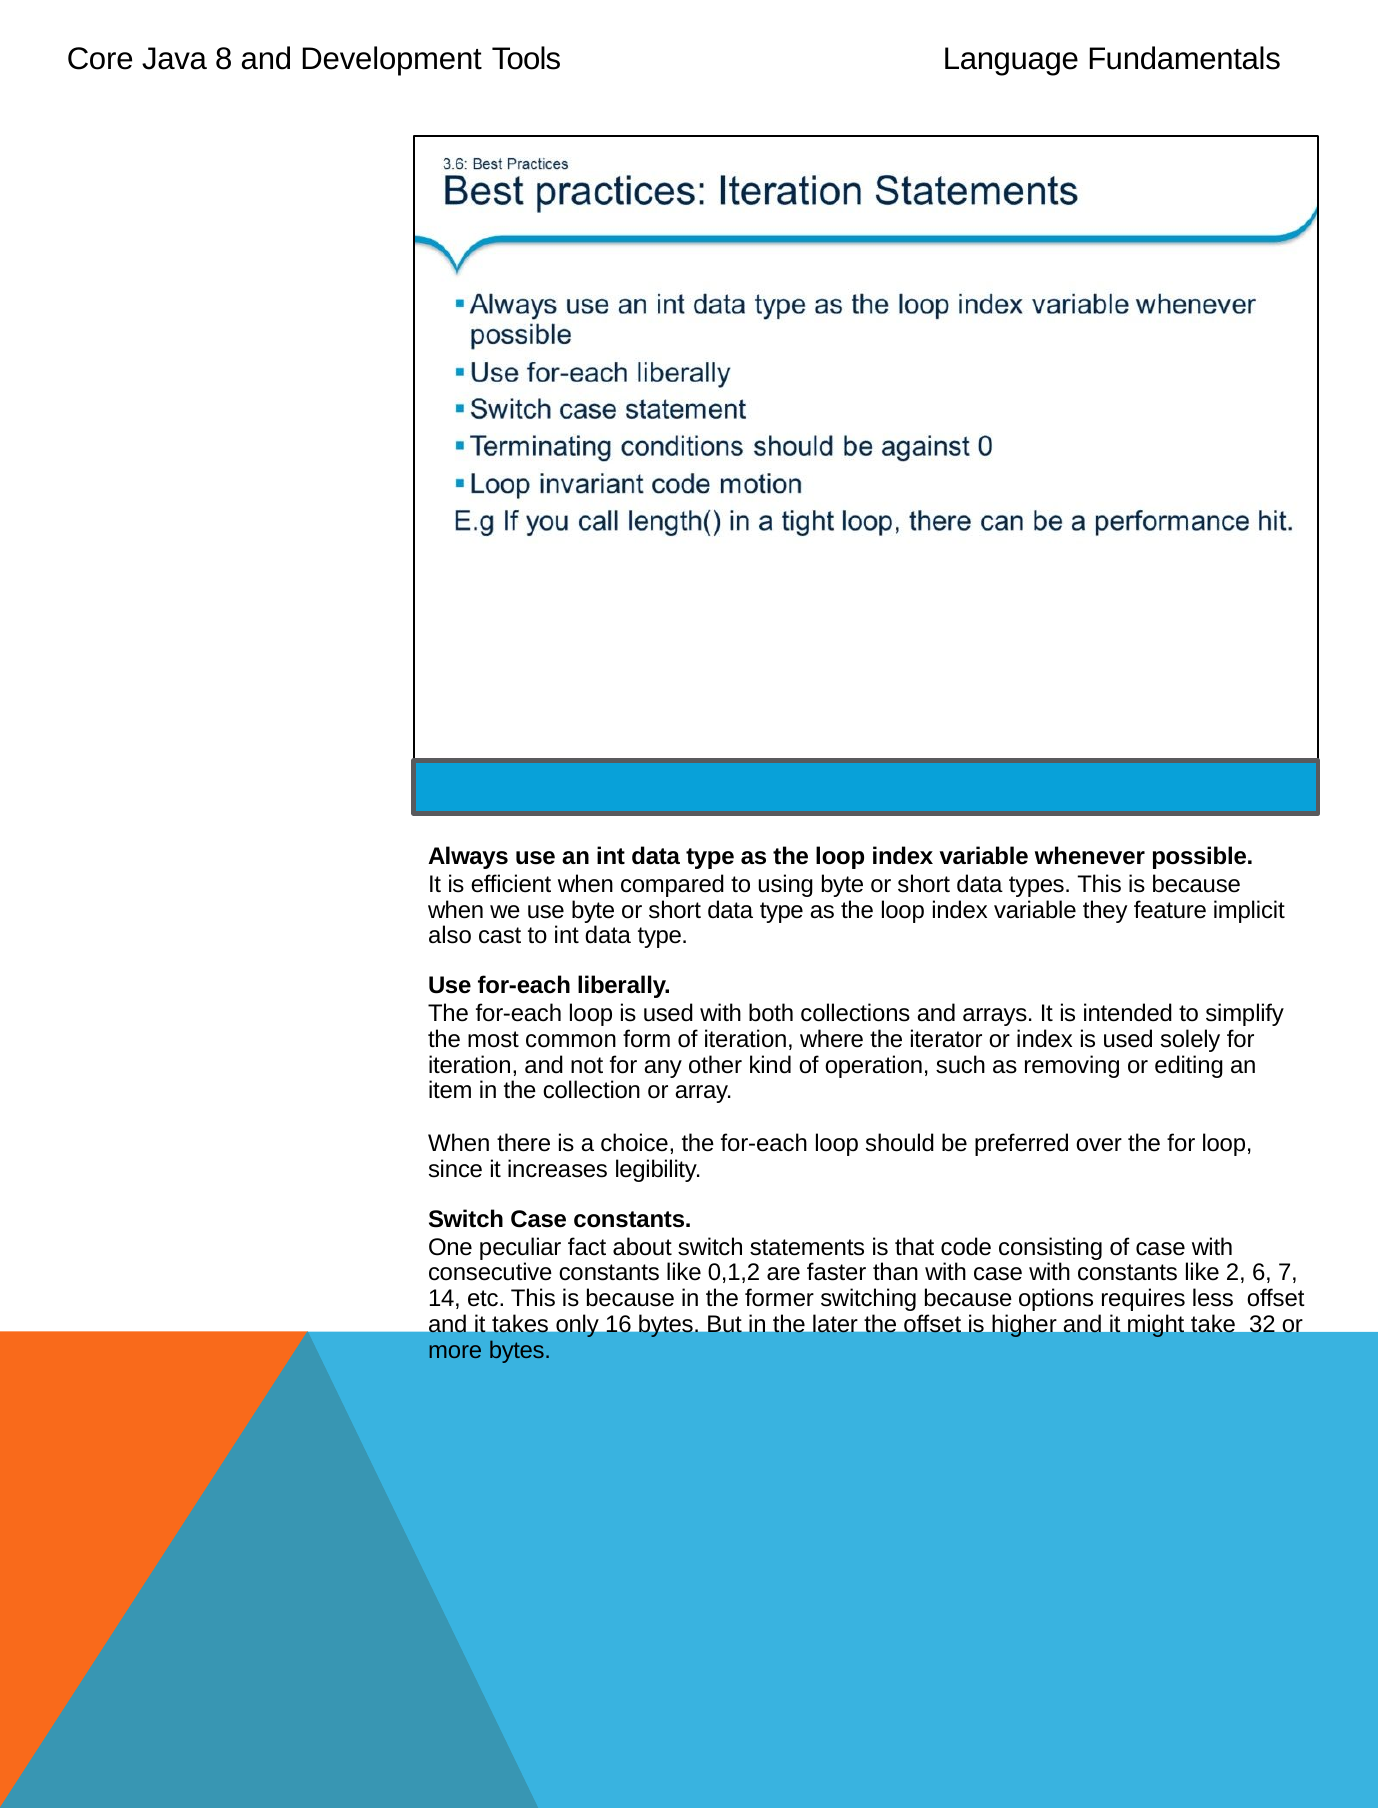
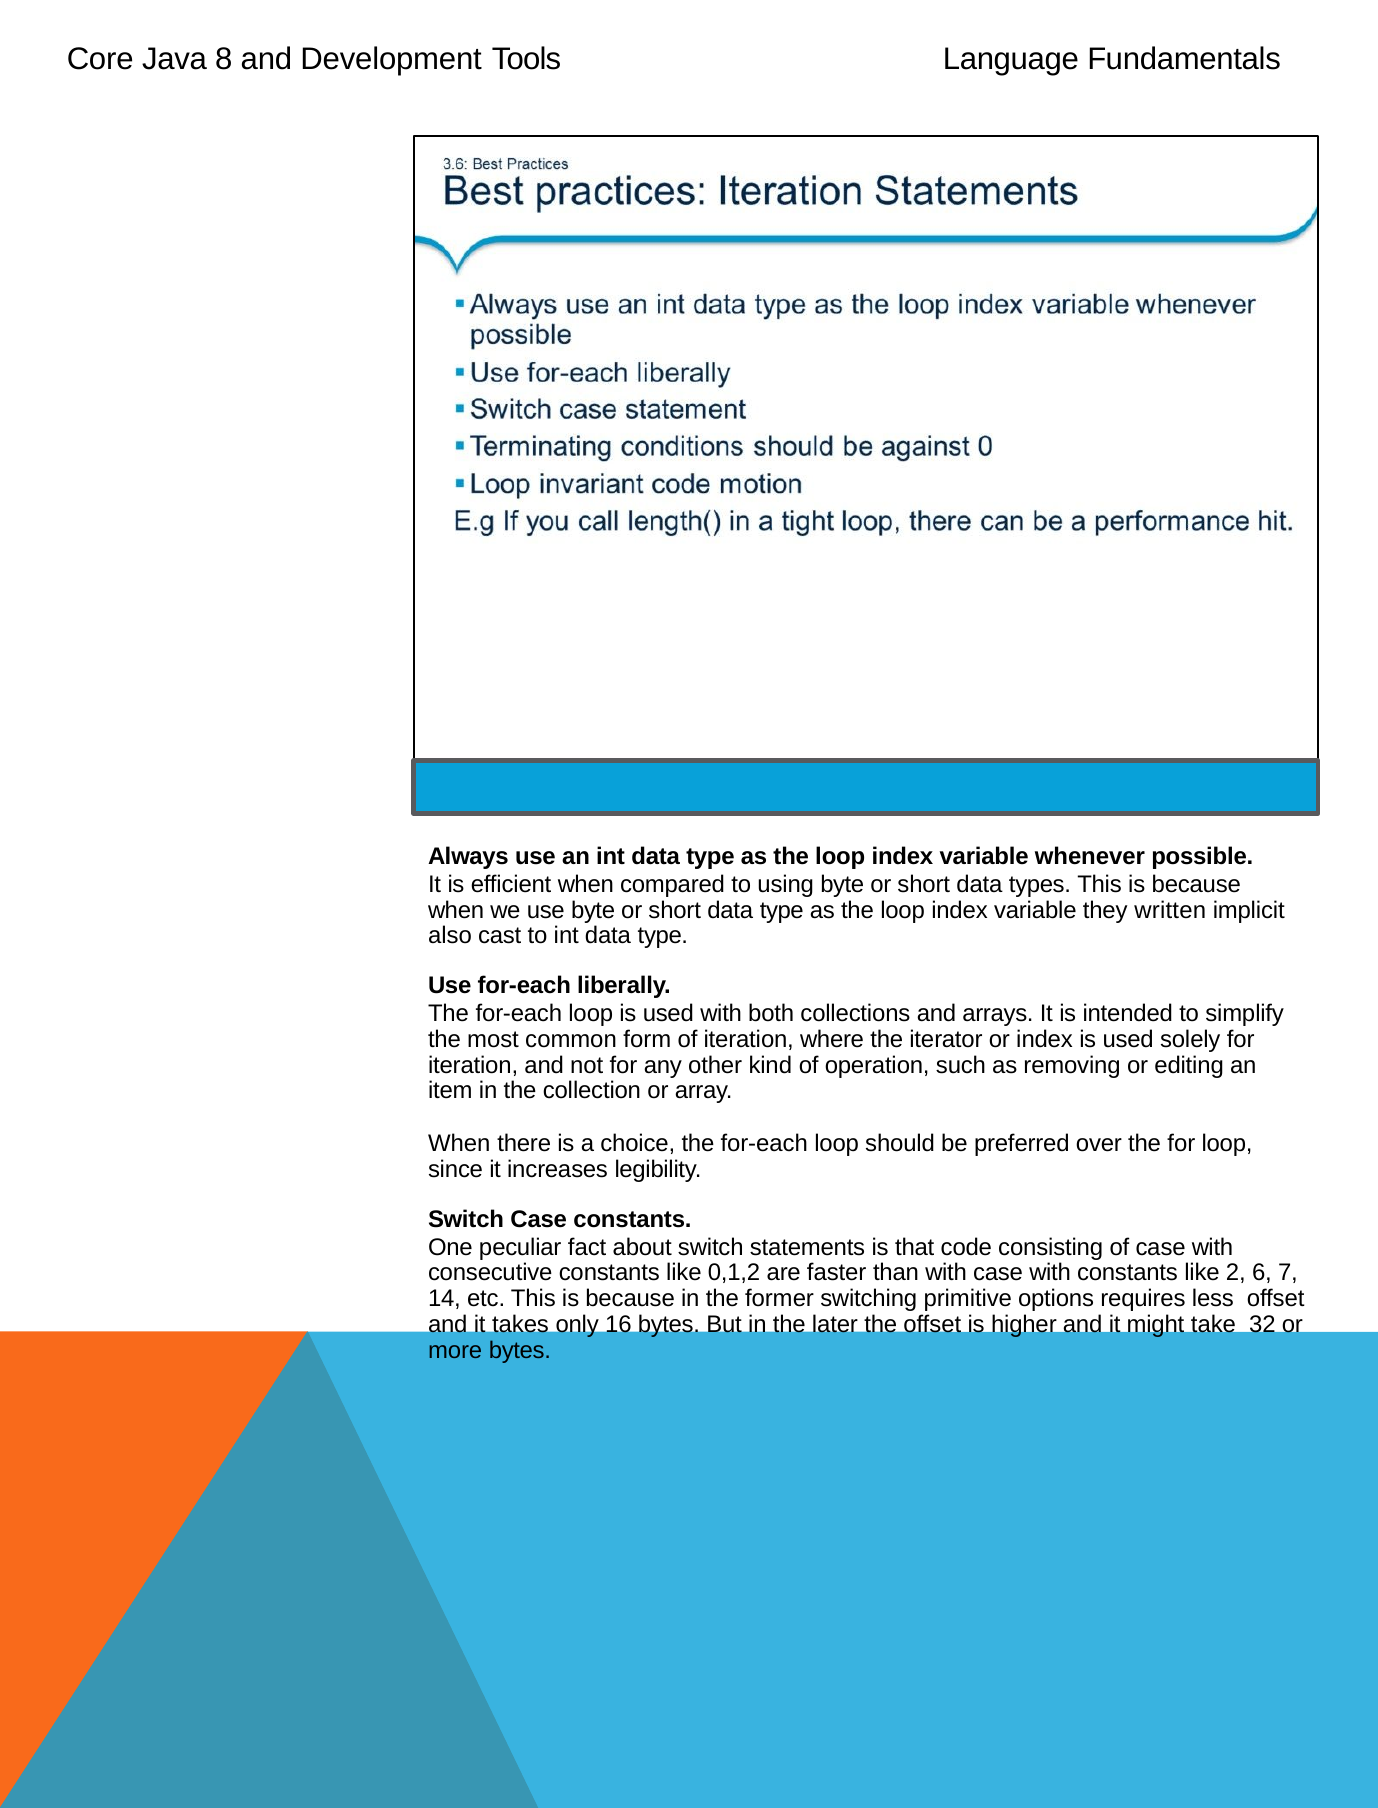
feature: feature -> written
switching because: because -> primitive
